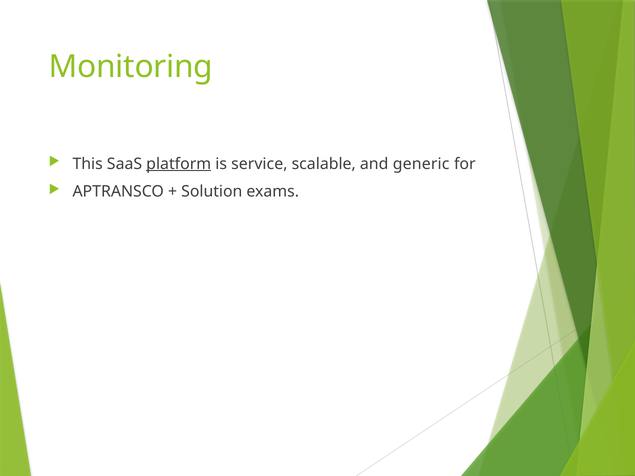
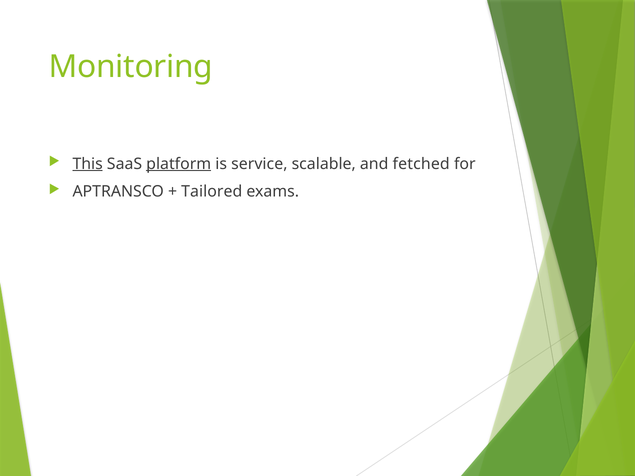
This underline: none -> present
generic: generic -> fetched
Solution: Solution -> Tailored
